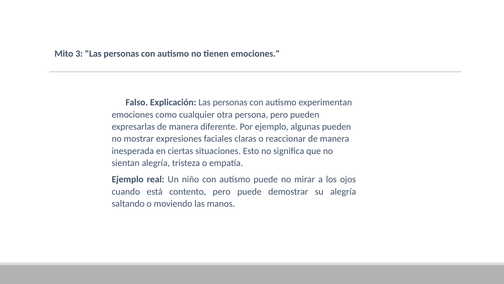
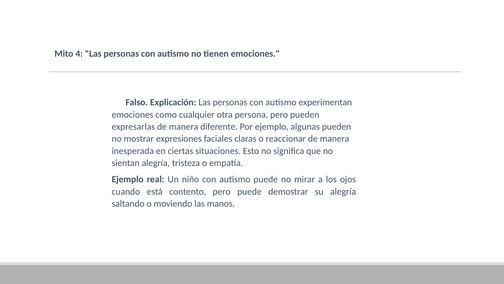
3: 3 -> 4
